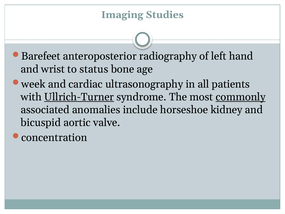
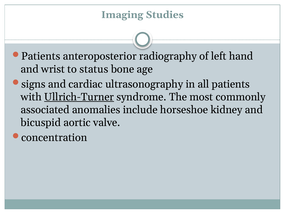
Barefeet at (41, 56): Barefeet -> Patients
week: week -> signs
commonly underline: present -> none
